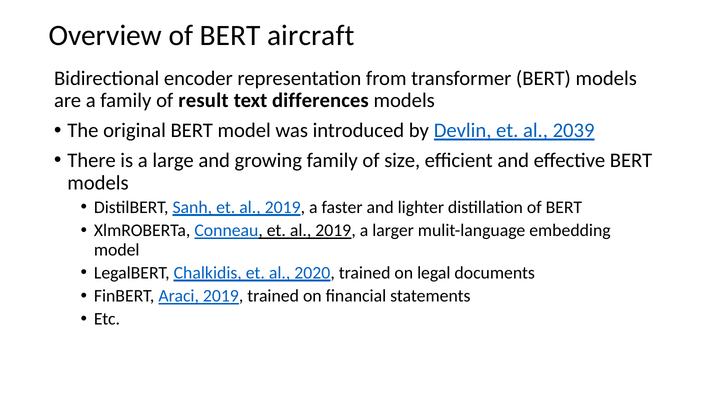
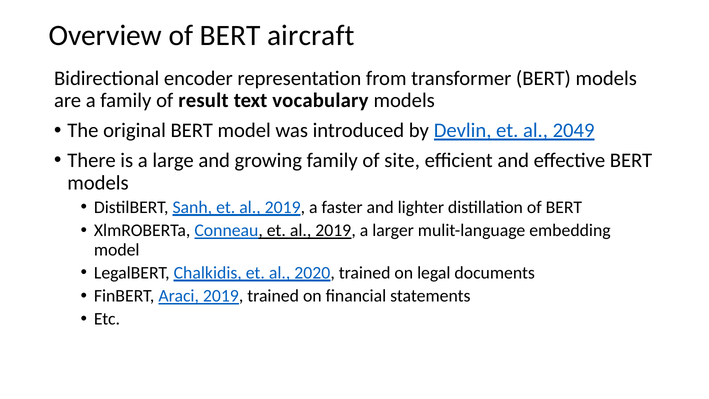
differences: differences -> vocabulary
2039: 2039 -> 2049
size: size -> site
